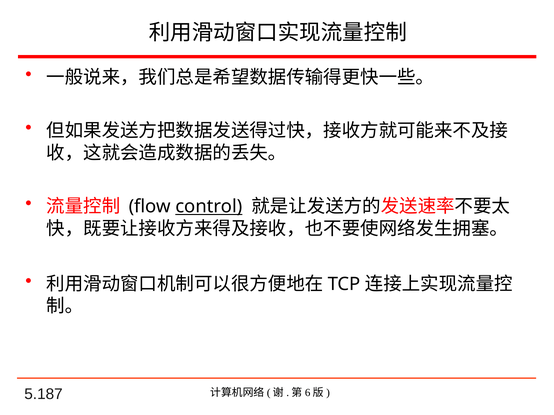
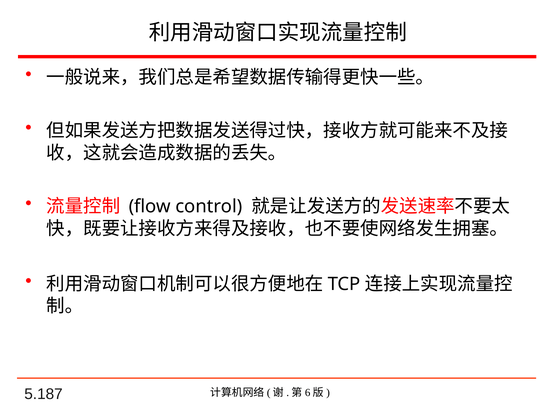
control underline: present -> none
